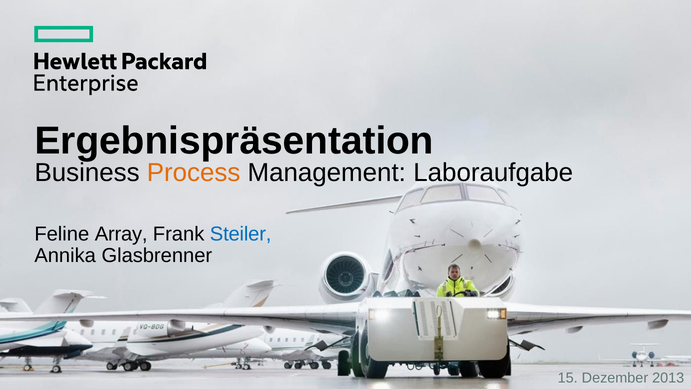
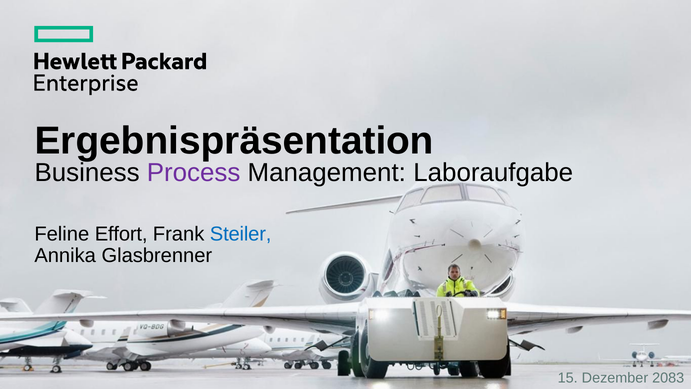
Process colour: orange -> purple
Array: Array -> Effort
2013: 2013 -> 2083
